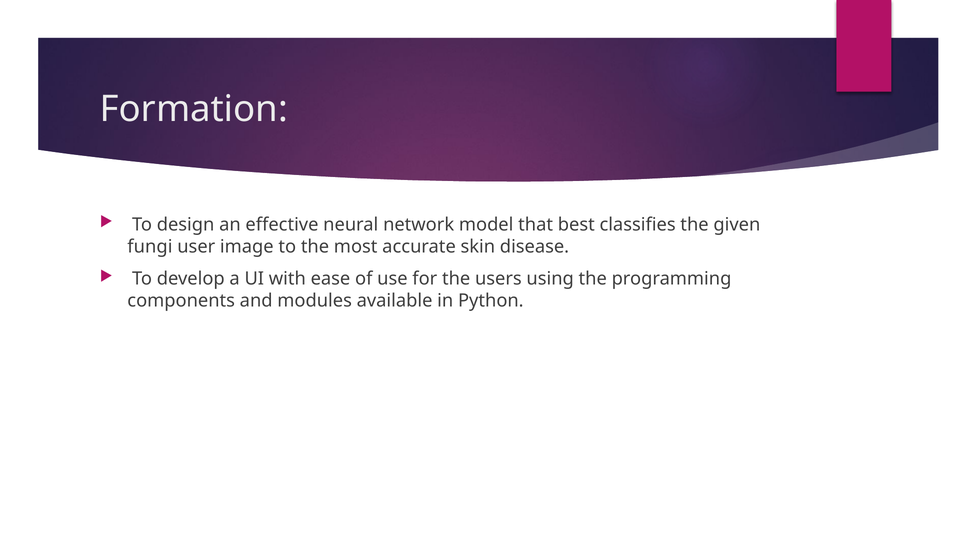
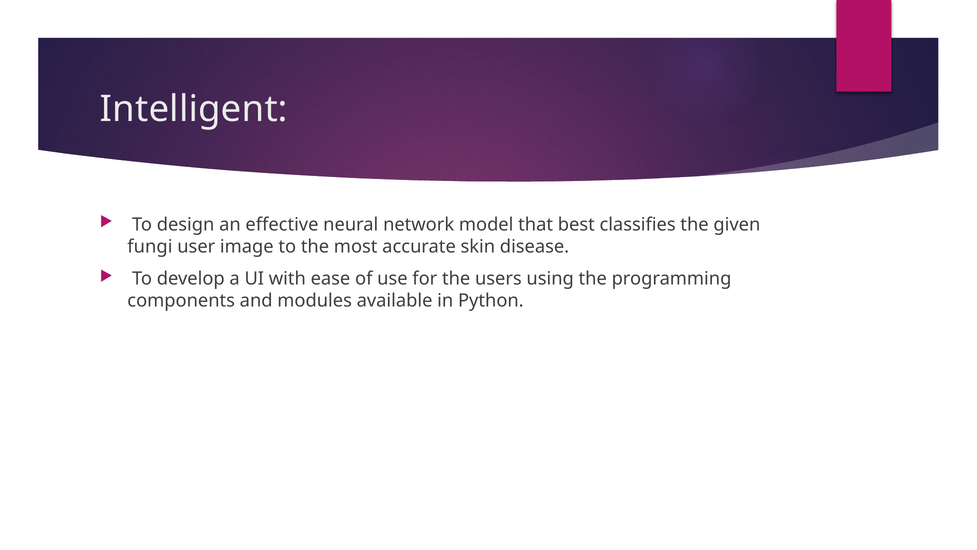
Formation: Formation -> Intelligent
